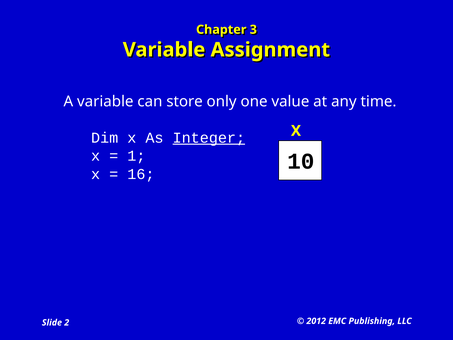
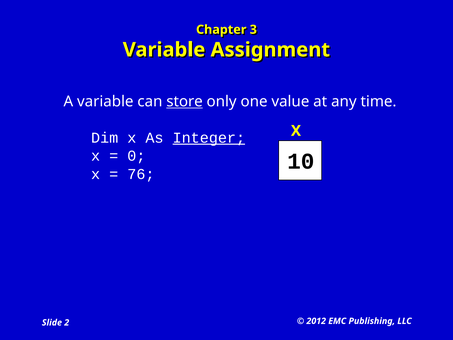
store underline: none -> present
1: 1 -> 0
16: 16 -> 76
